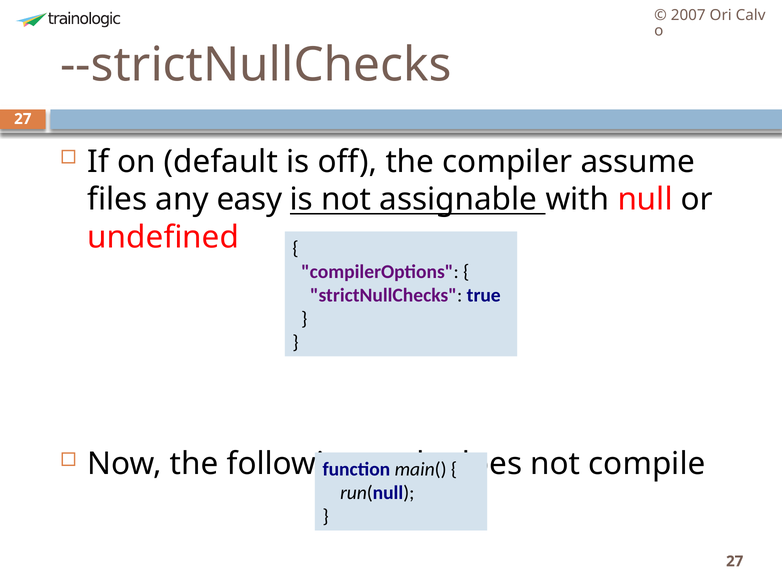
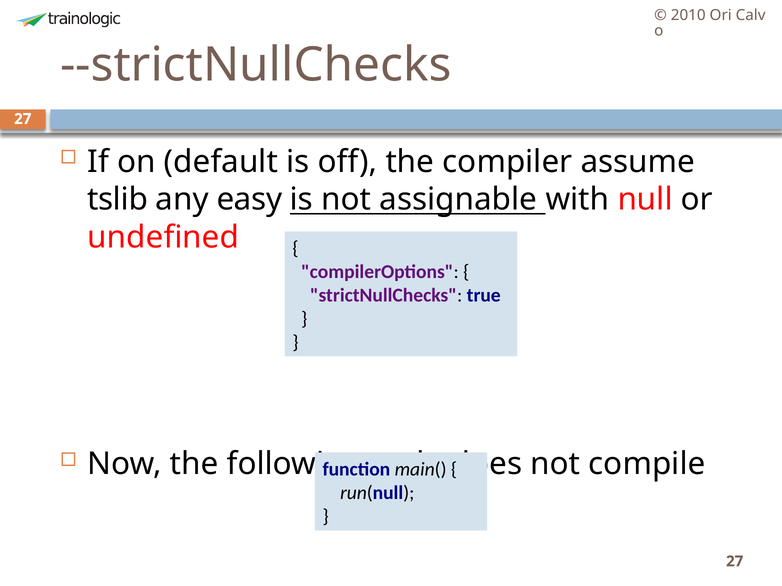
2007: 2007 -> 2010
files: files -> tslib
